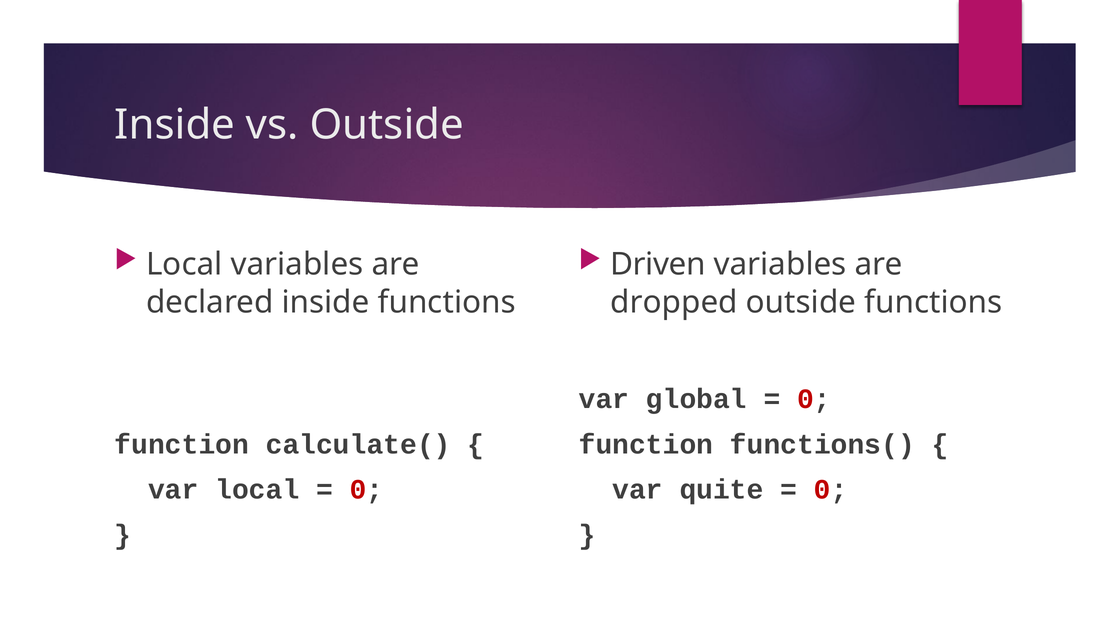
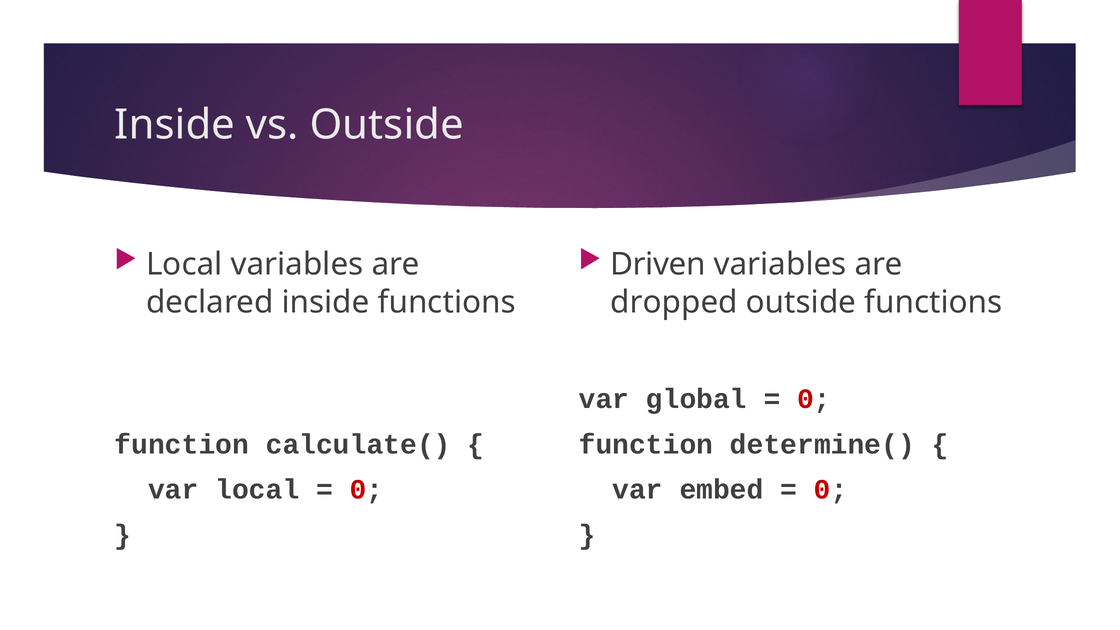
functions(: functions( -> determine(
quite: quite -> embed
